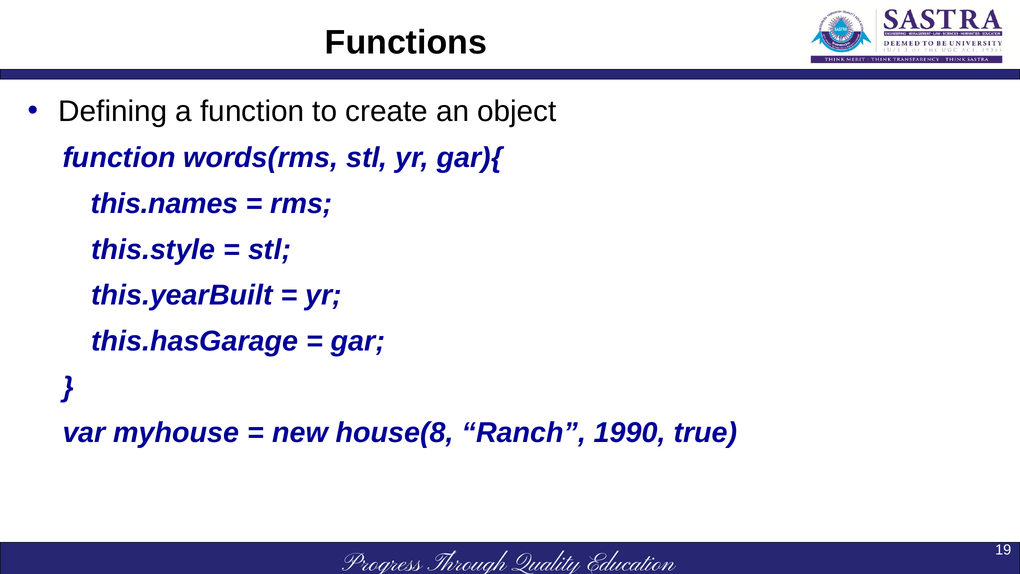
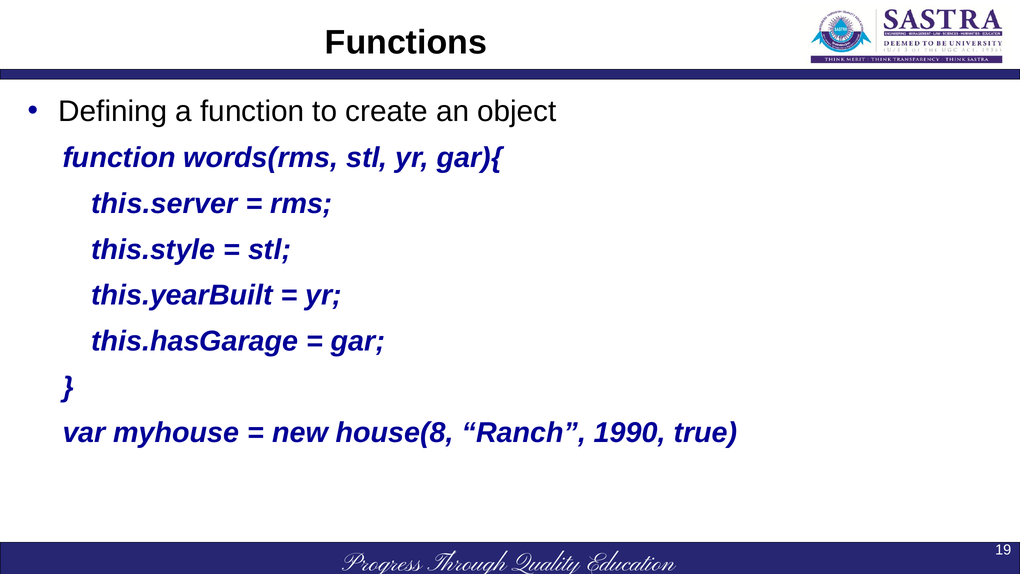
this.names: this.names -> this.server
